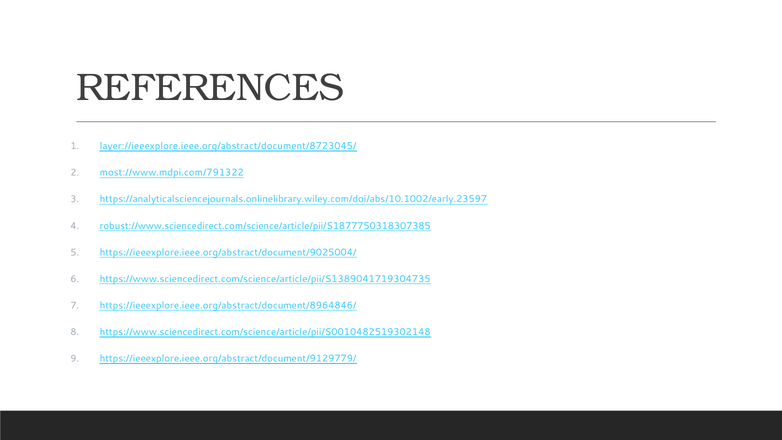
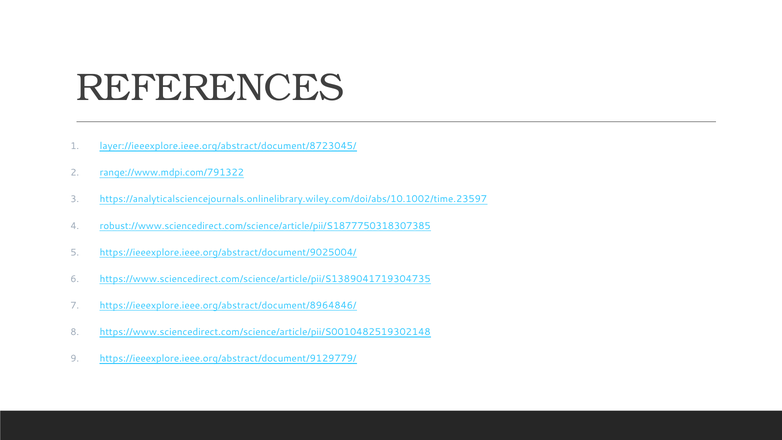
most://www.mdpi.com/791322: most://www.mdpi.com/791322 -> range://www.mdpi.com/791322
https://analyticalsciencejournals.onlinelibrary.wiley.com/doi/abs/10.1002/early.23597: https://analyticalsciencejournals.onlinelibrary.wiley.com/doi/abs/10.1002/early.23597 -> https://analyticalsciencejournals.onlinelibrary.wiley.com/doi/abs/10.1002/time.23597
